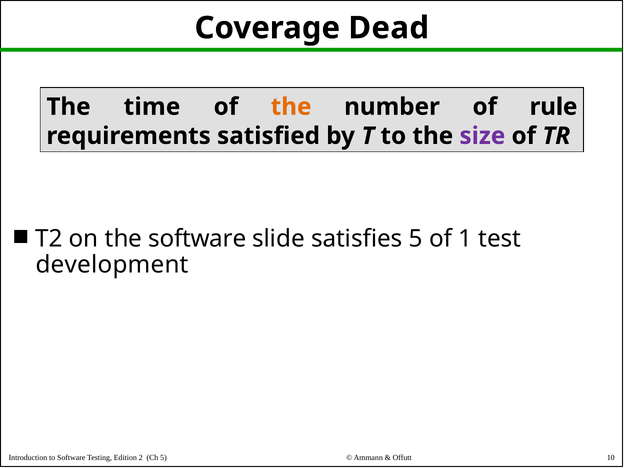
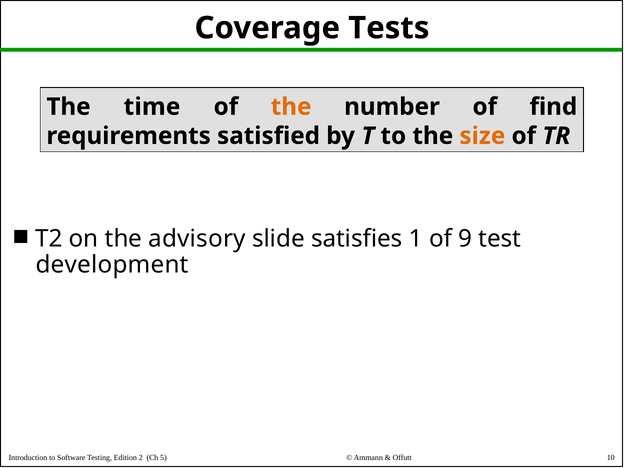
Dead: Dead -> Tests
rule: rule -> find
size colour: purple -> orange
the software: software -> advisory
satisfies 5: 5 -> 1
1: 1 -> 9
